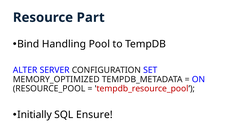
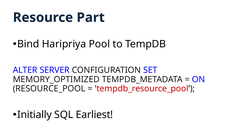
Handling: Handling -> Haripriya
Ensure: Ensure -> Earliest
